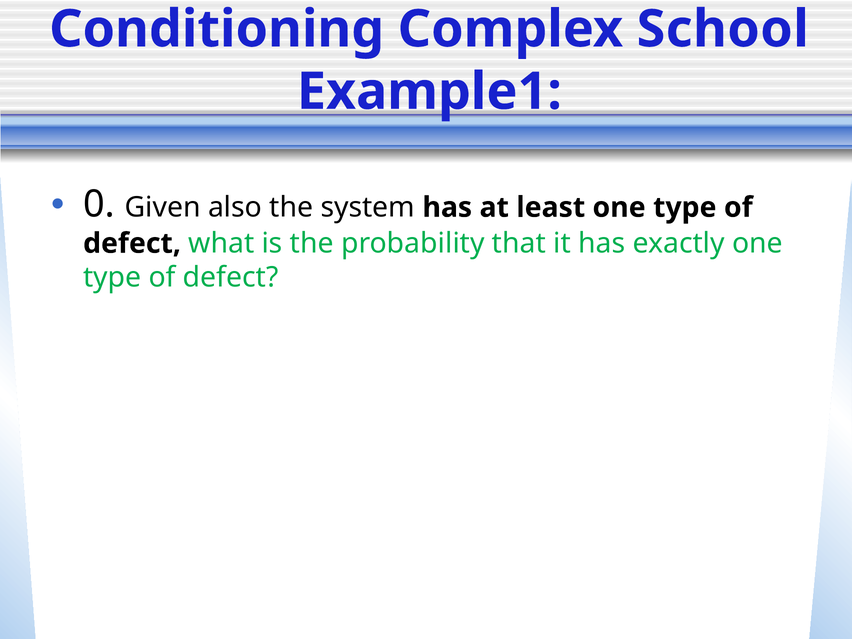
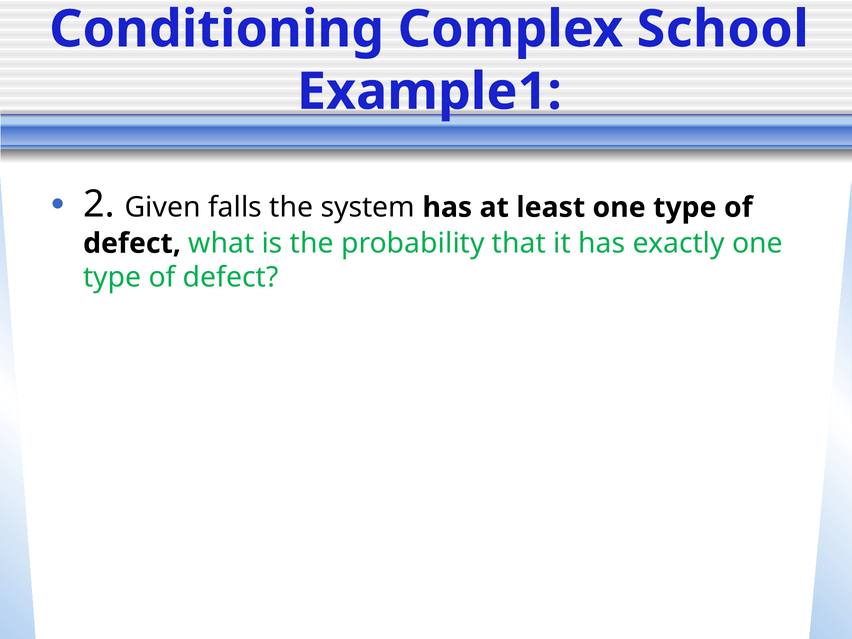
0: 0 -> 2
also: also -> falls
